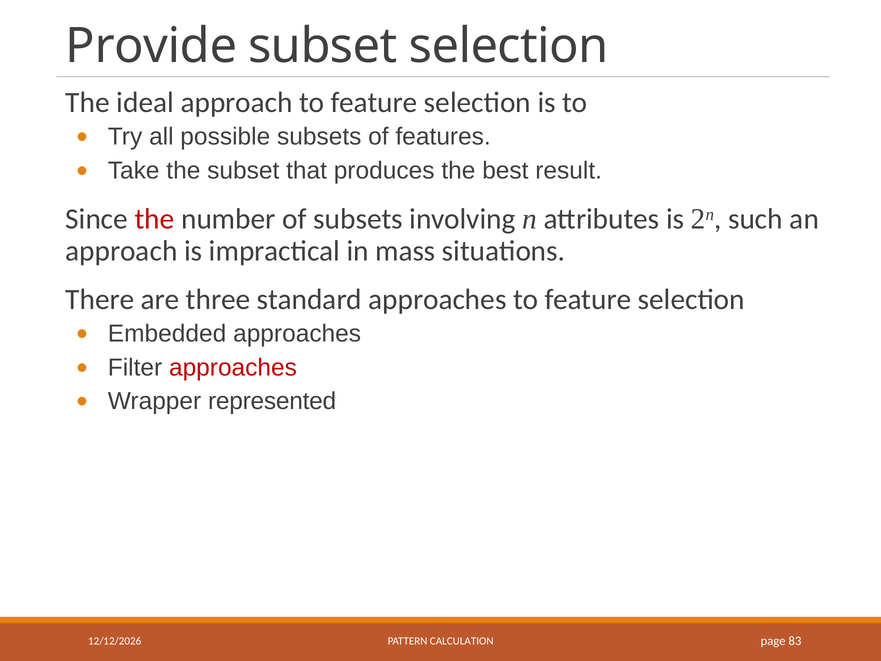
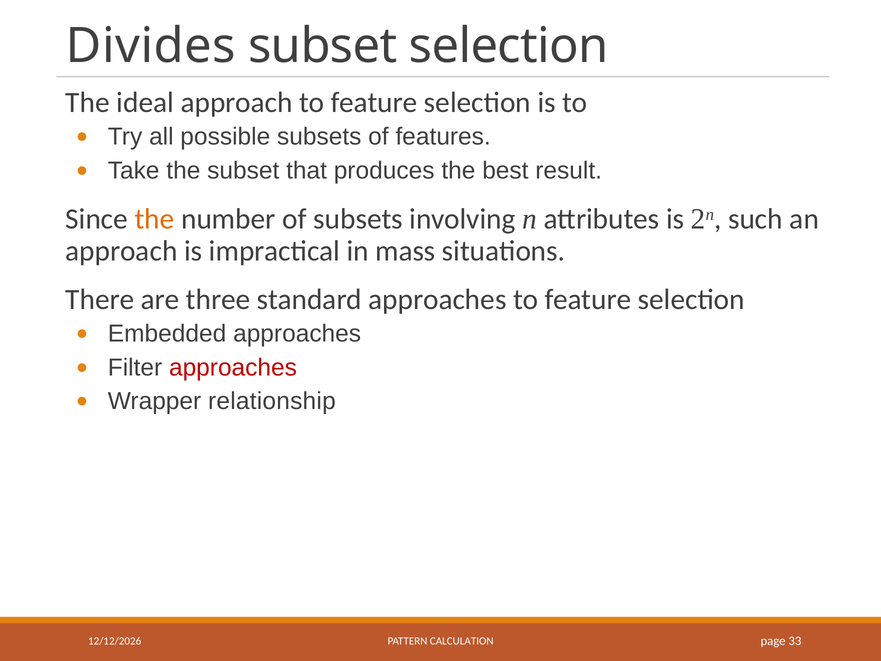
Provide: Provide -> Divides
the at (155, 219) colour: red -> orange
represented: represented -> relationship
83: 83 -> 33
